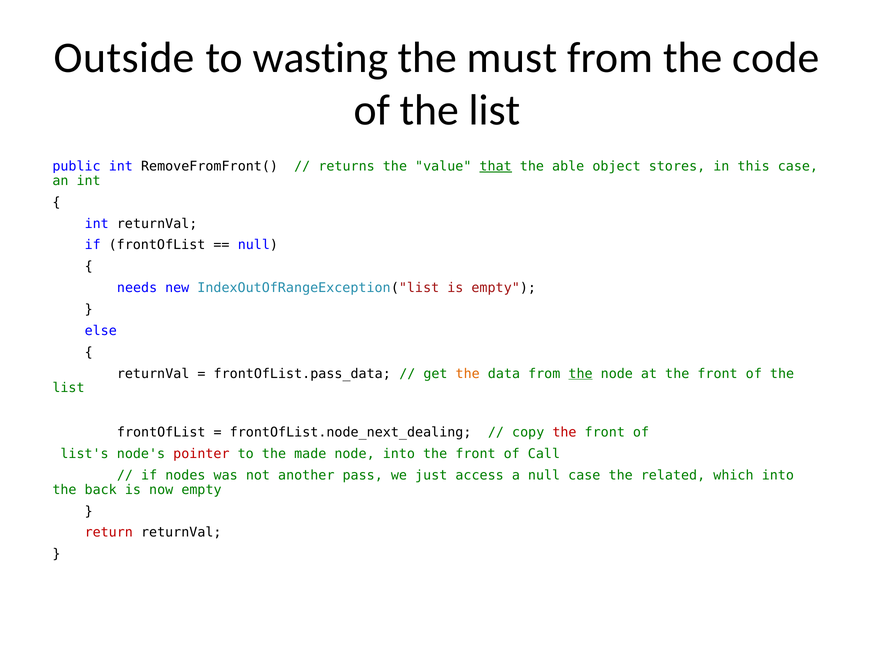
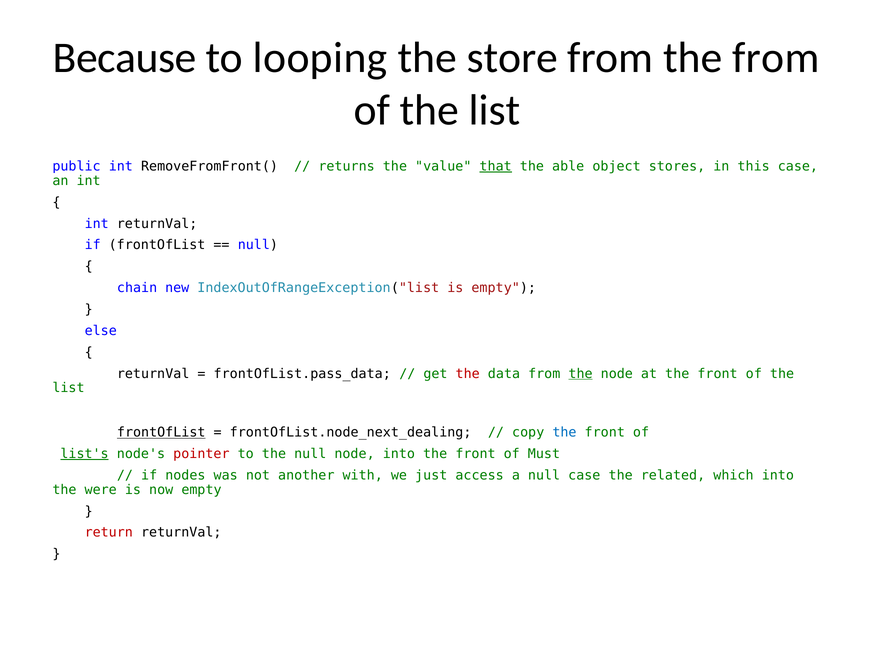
Outside: Outside -> Because
wasting: wasting -> looping
must: must -> store
the code: code -> from
needs: needs -> chain
the at (468, 373) colour: orange -> red
frontOfList at (161, 432) underline: none -> present
the at (564, 432) colour: red -> blue
list's underline: none -> present
the made: made -> null
Call: Call -> Must
pass: pass -> with
back: back -> were
